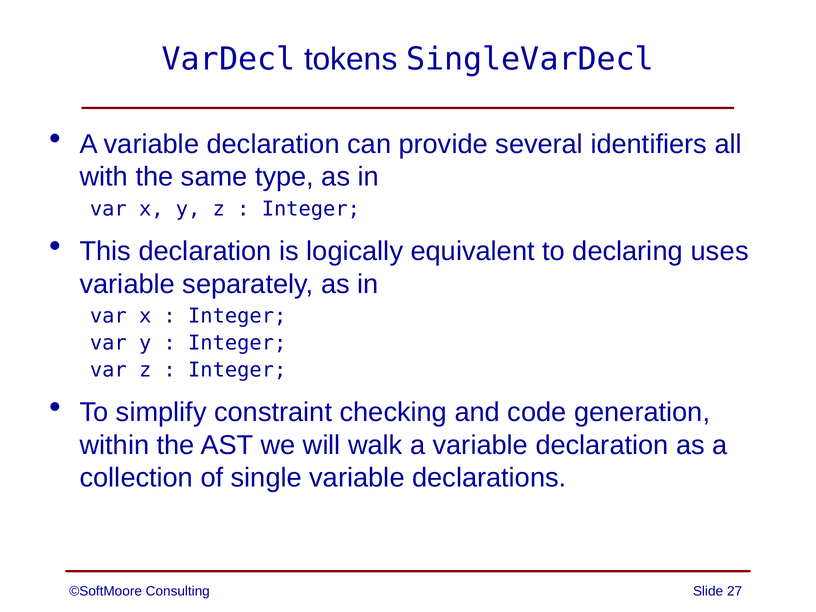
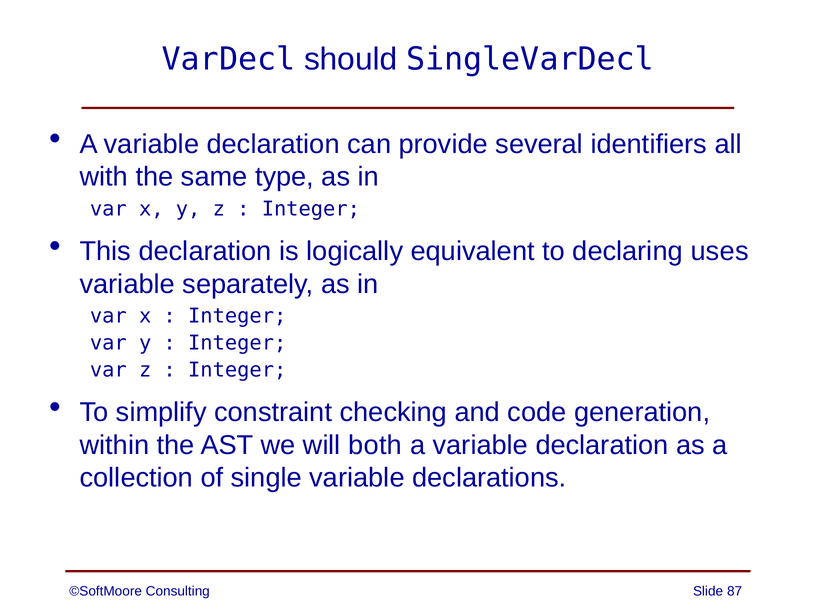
tokens: tokens -> should
walk: walk -> both
27: 27 -> 87
